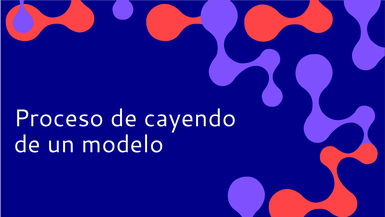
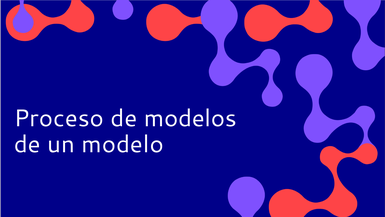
cayendo: cayendo -> modelos
